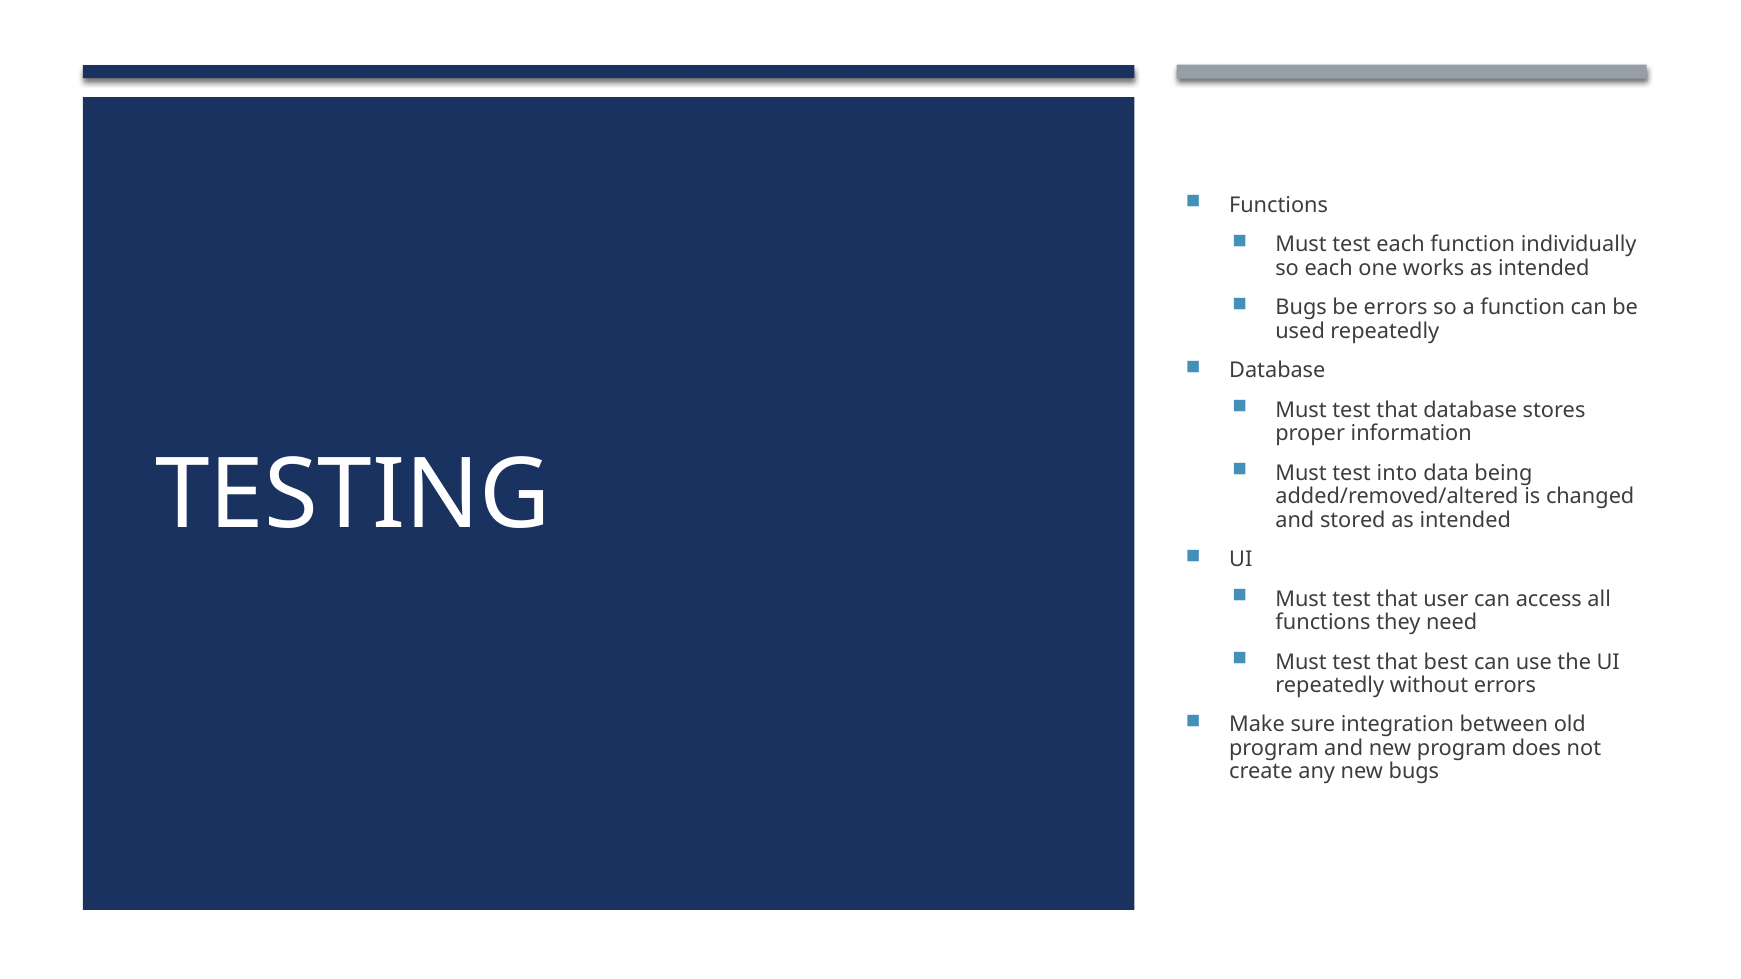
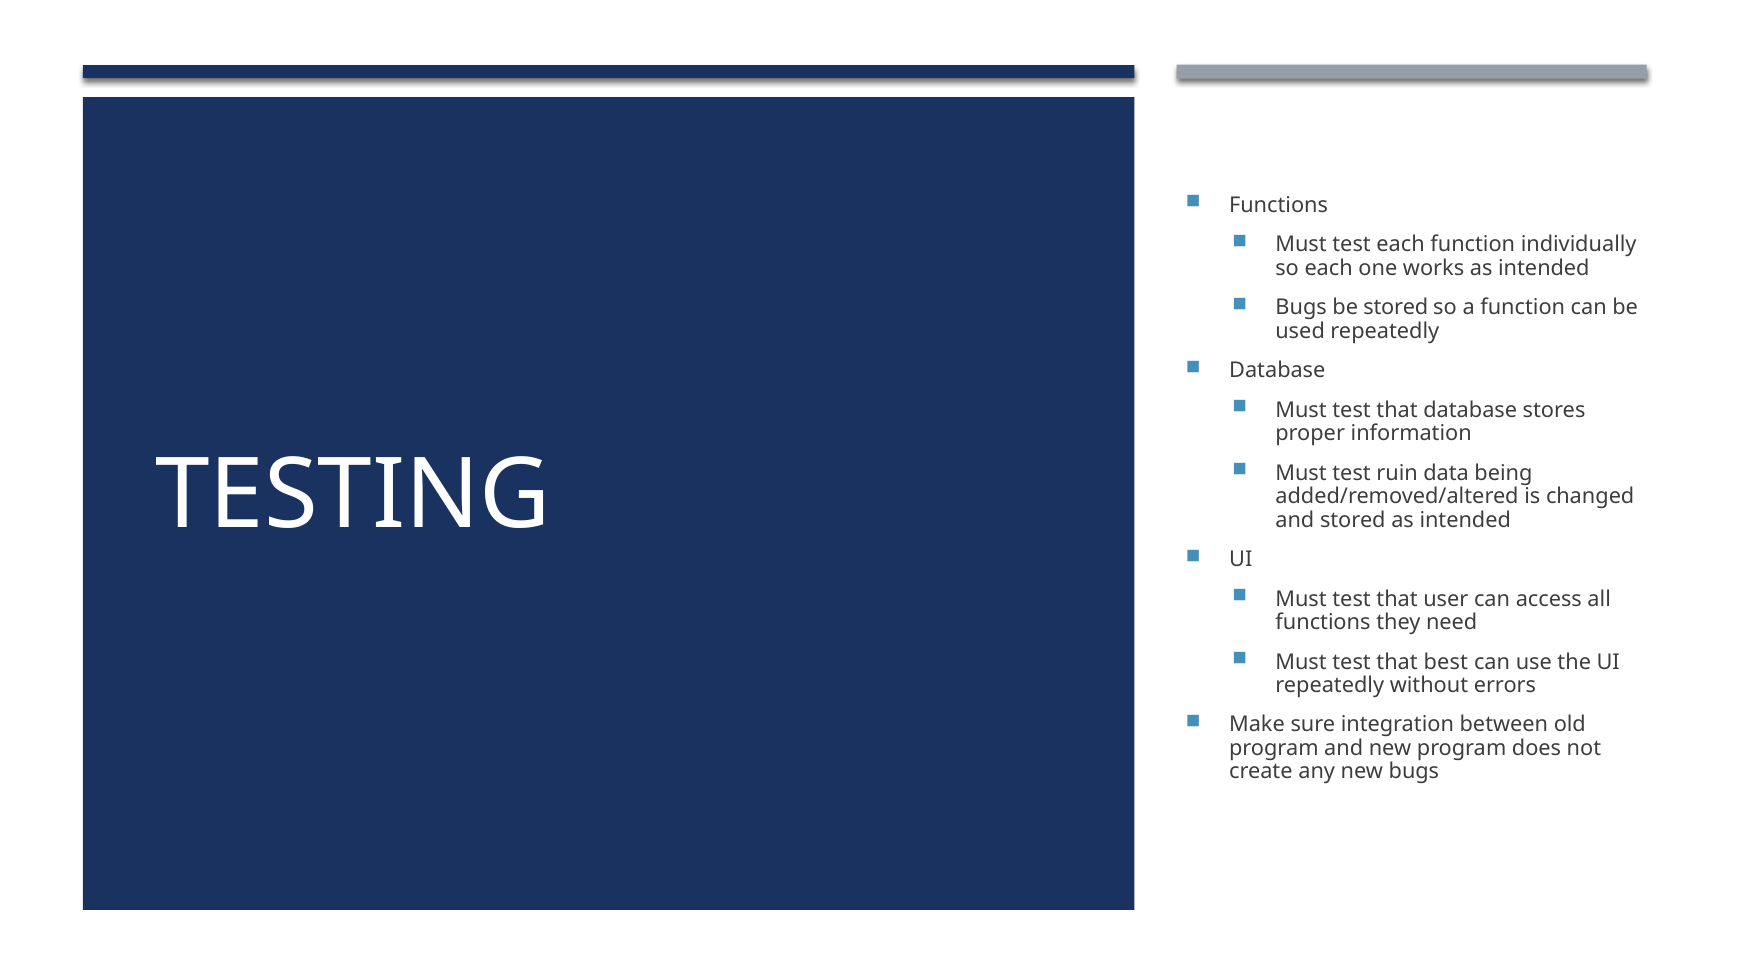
be errors: errors -> stored
into: into -> ruin
